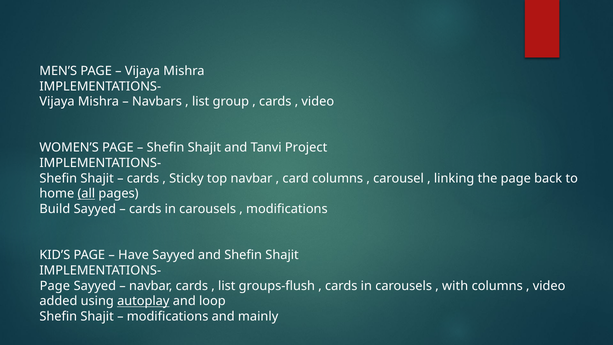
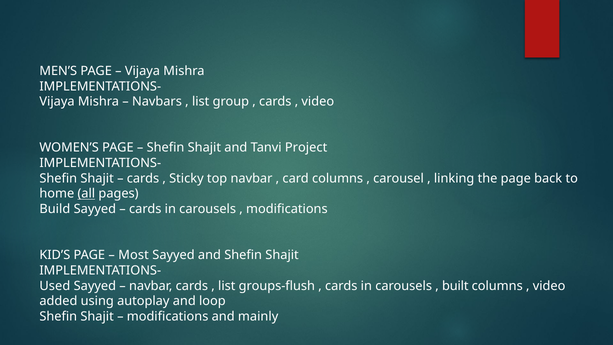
Have: Have -> Most
Page at (55, 286): Page -> Used
with: with -> built
autoplay underline: present -> none
